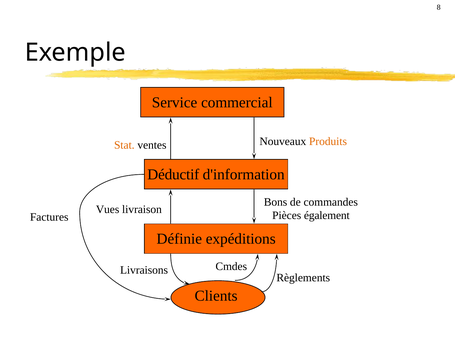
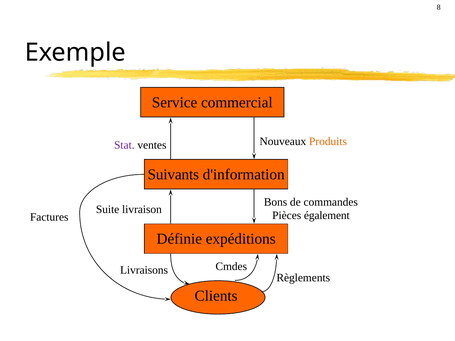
Stat colour: orange -> purple
Déductif: Déductif -> Suivants
Vues: Vues -> Suite
